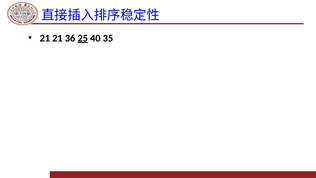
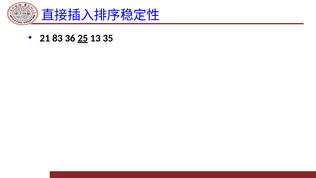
21 21: 21 -> 83
40: 40 -> 13
